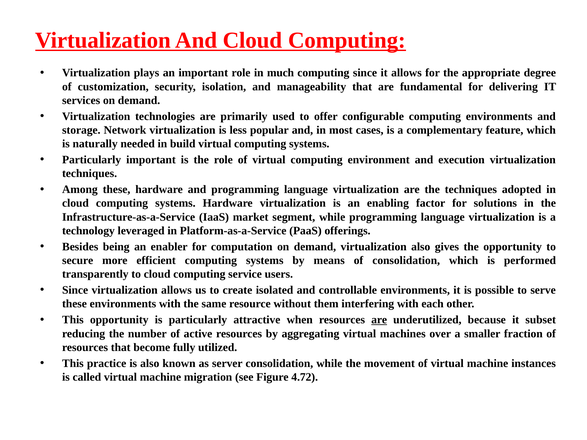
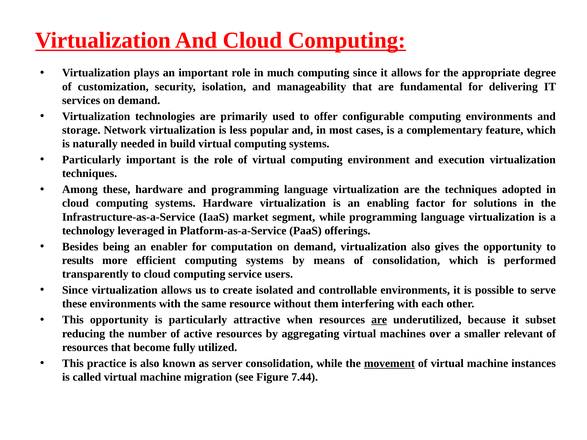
secure: secure -> results
fraction: fraction -> relevant
movement underline: none -> present
4.72: 4.72 -> 7.44
